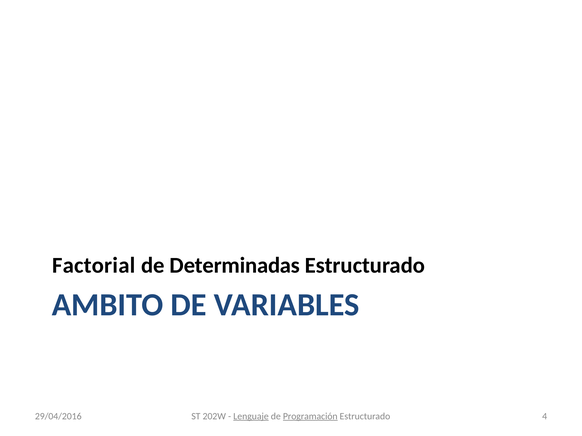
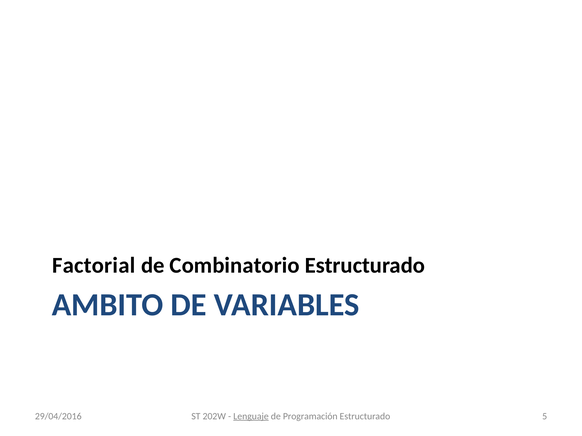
Determinadas: Determinadas -> Combinatorio
Programación underline: present -> none
4: 4 -> 5
